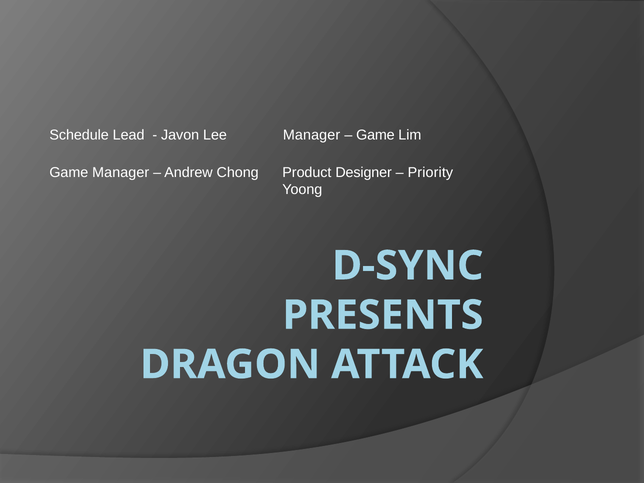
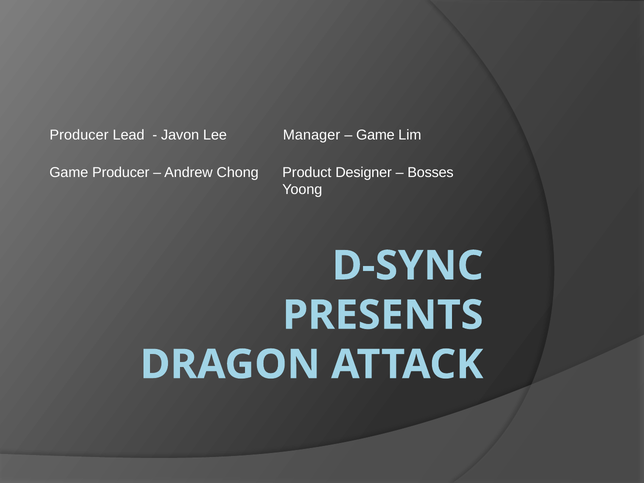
Schedule at (79, 135): Schedule -> Producer
Priority: Priority -> Bosses
Game Manager: Manager -> Producer
